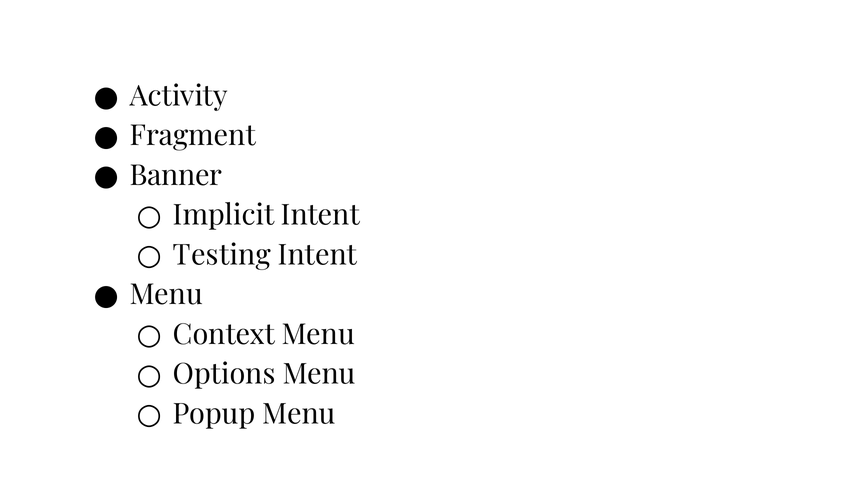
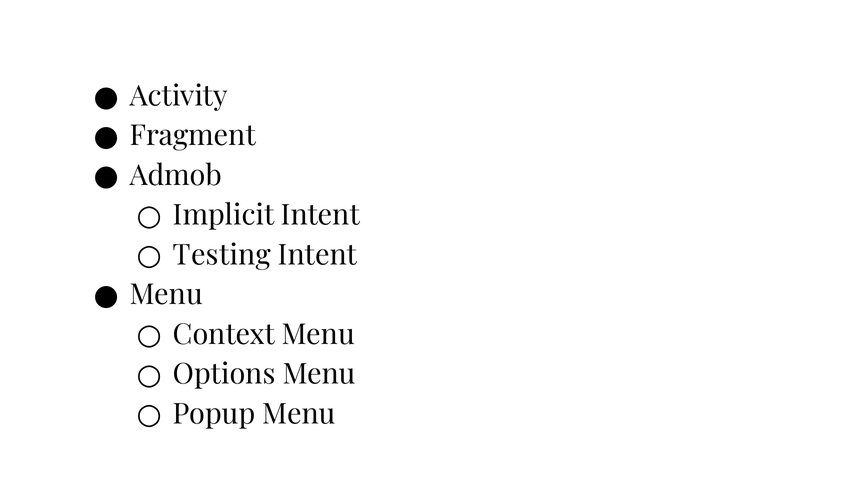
Banner: Banner -> Admob
